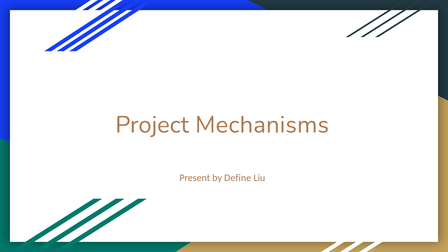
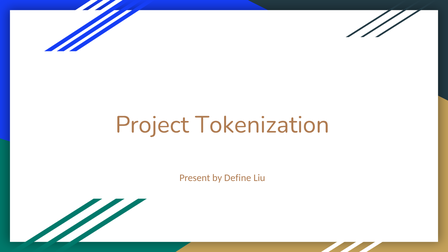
Mechanisms: Mechanisms -> Tokenization
